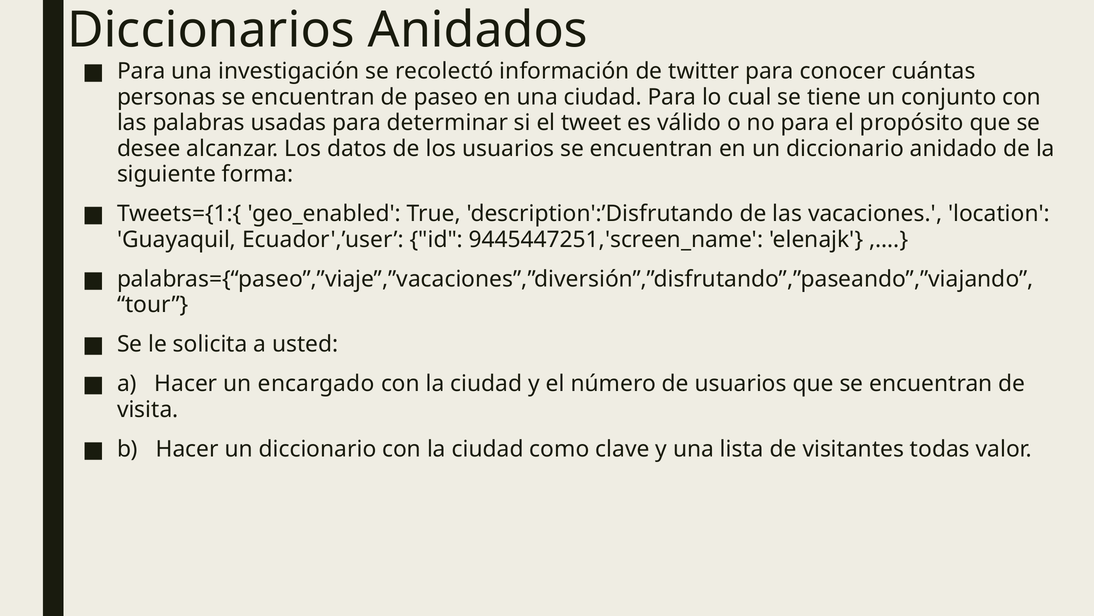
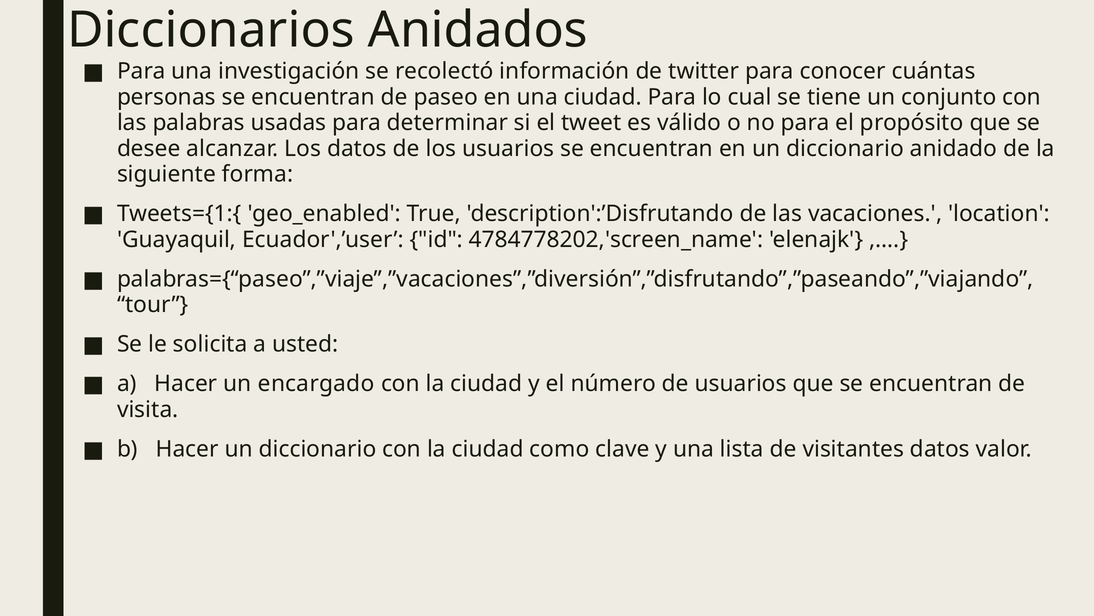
9445447251,'screen_name: 9445447251,'screen_name -> 4784778202,'screen_name
visitantes todas: todas -> datos
